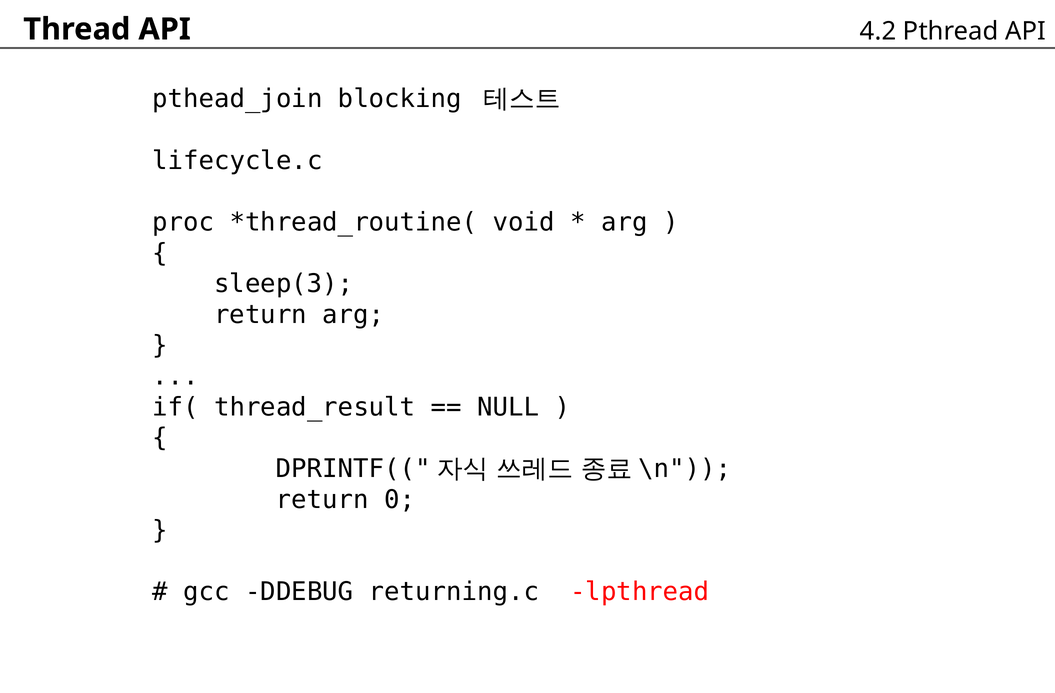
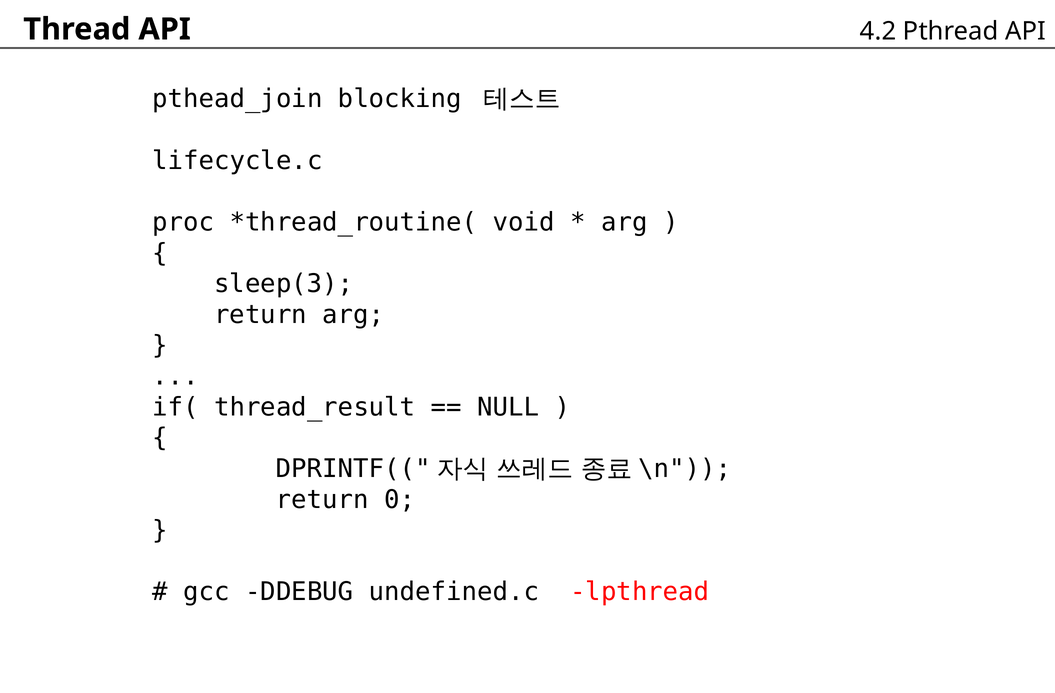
returning.c: returning.c -> undefined.c
